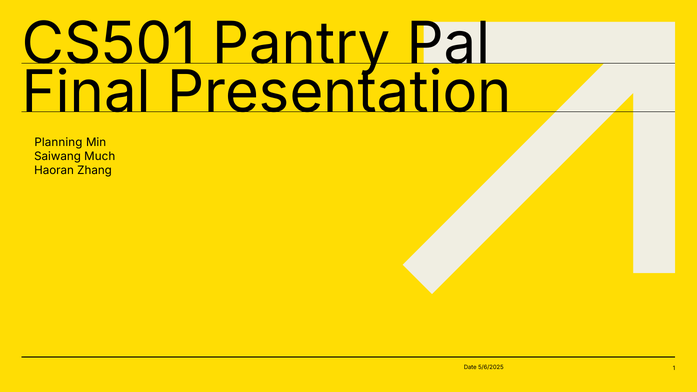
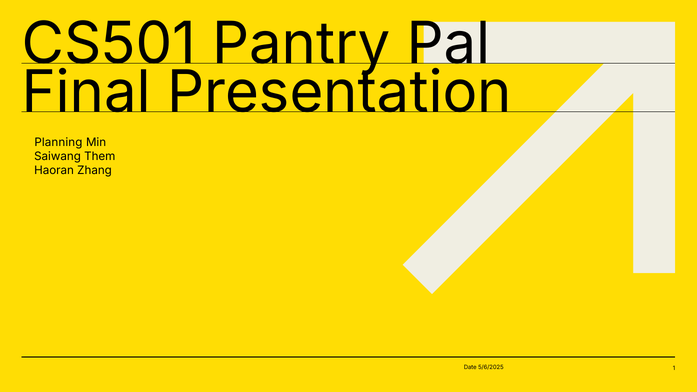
Much: Much -> Them
